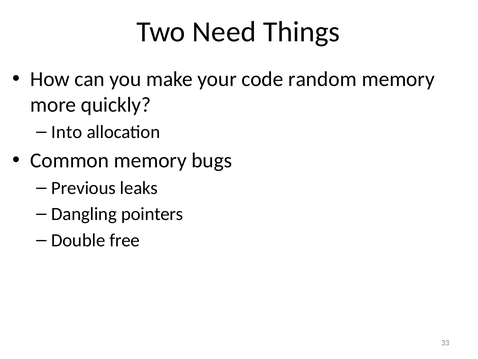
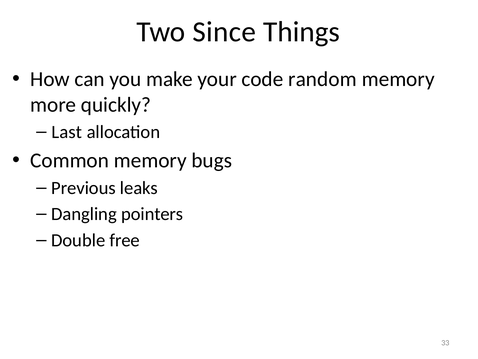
Need: Need -> Since
Into: Into -> Last
